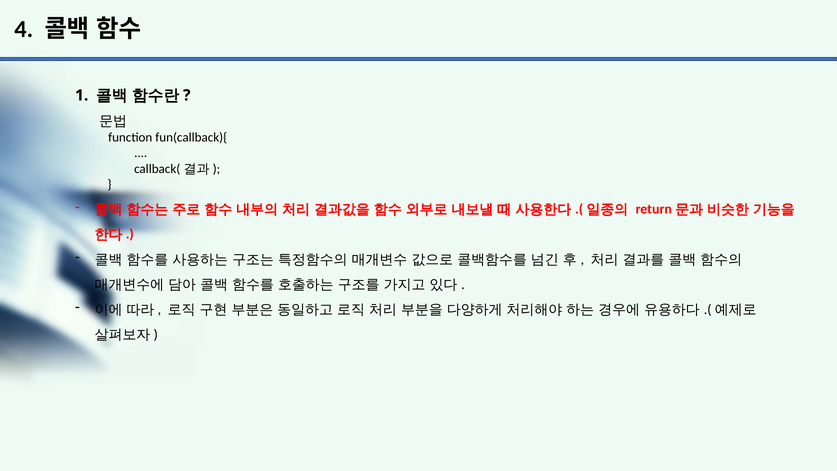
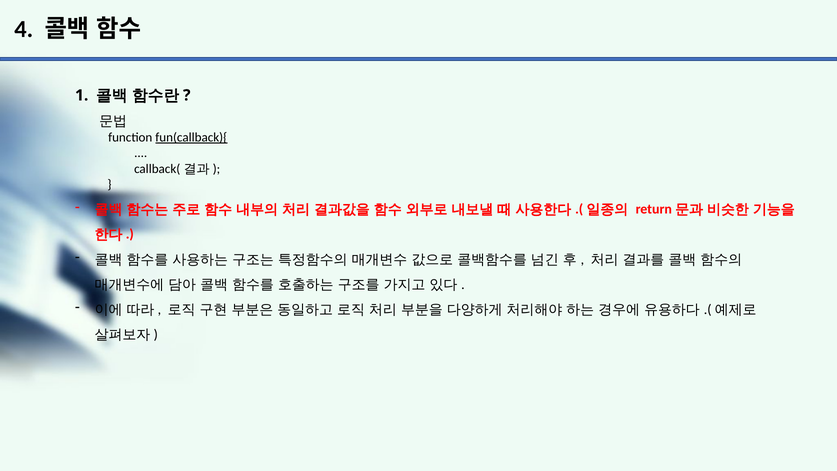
fun(callback){ underline: none -> present
